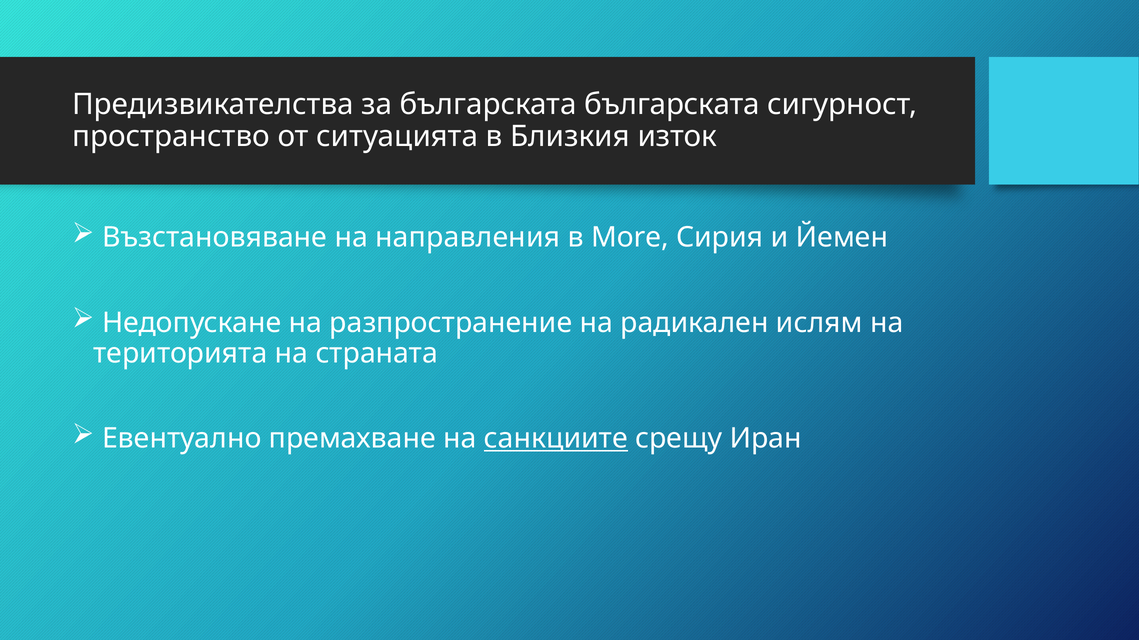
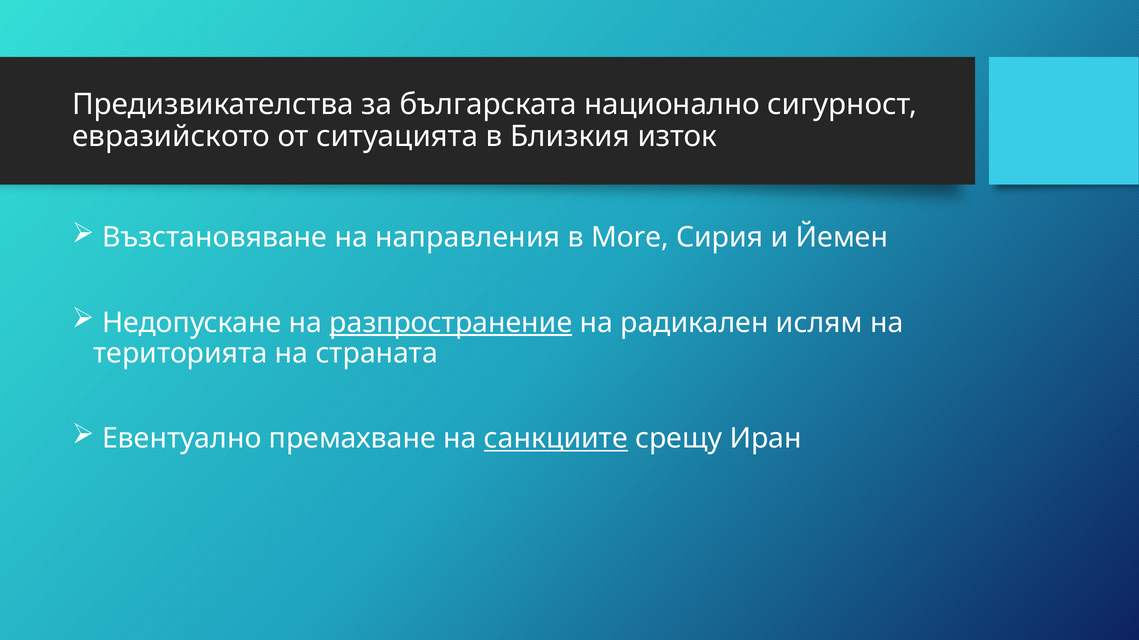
българската българската: българската -> национално
пространство: пространство -> евразийското
разпространение underline: none -> present
